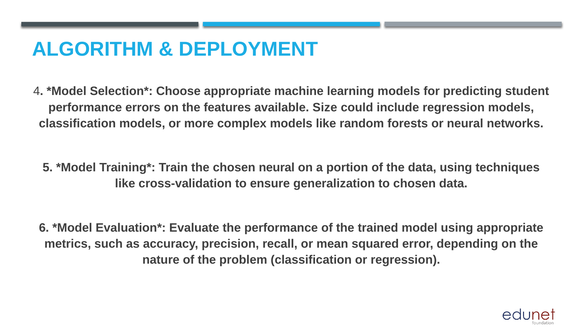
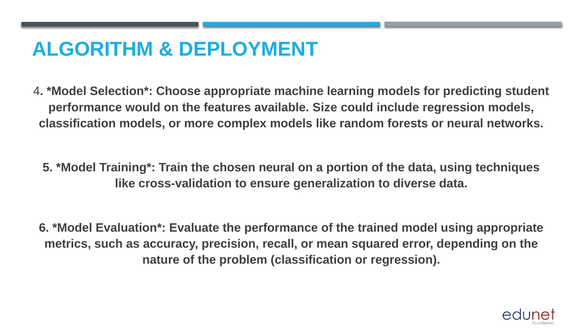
errors: errors -> would
to chosen: chosen -> diverse
